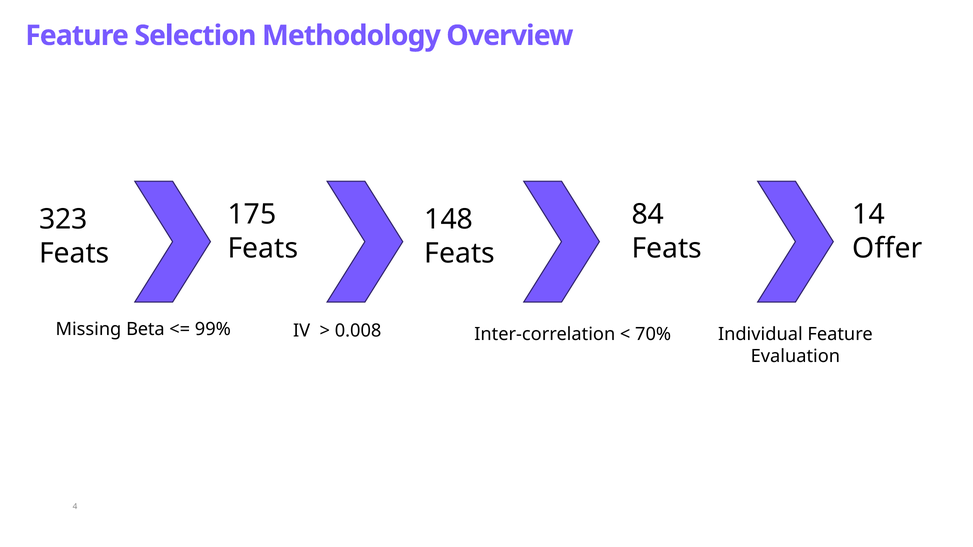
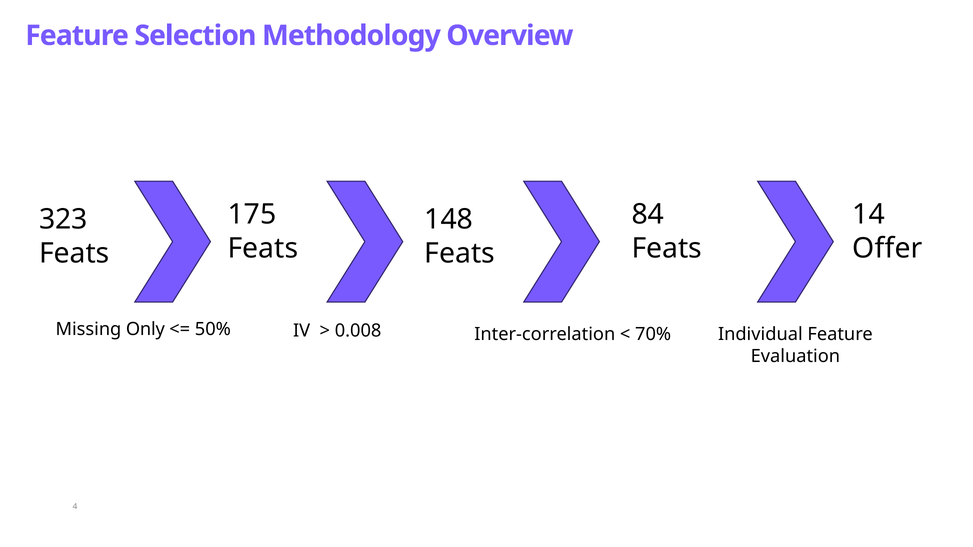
Beta: Beta -> Only
99%: 99% -> 50%
